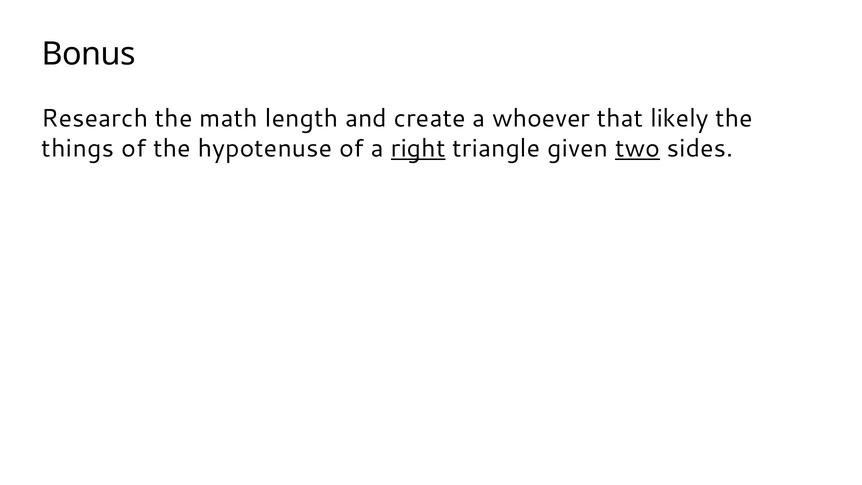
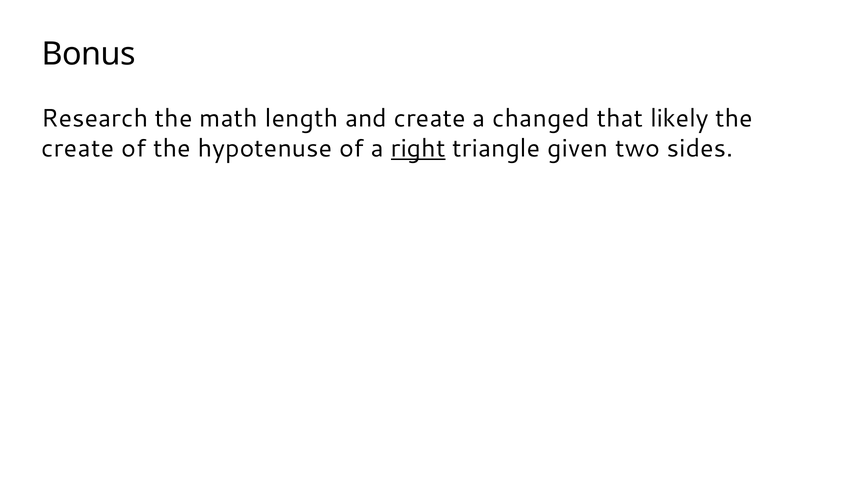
whoever: whoever -> changed
things at (78, 148): things -> create
two underline: present -> none
